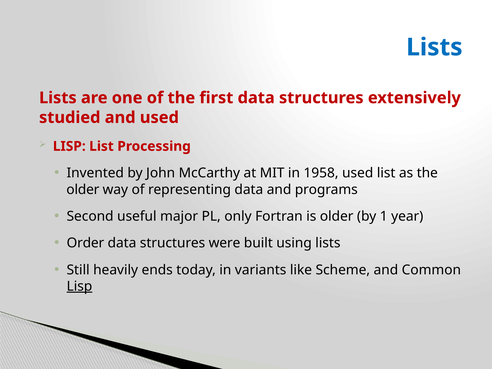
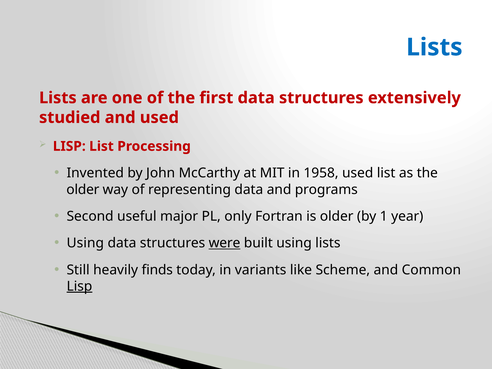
Order at (85, 243): Order -> Using
were underline: none -> present
ends: ends -> finds
